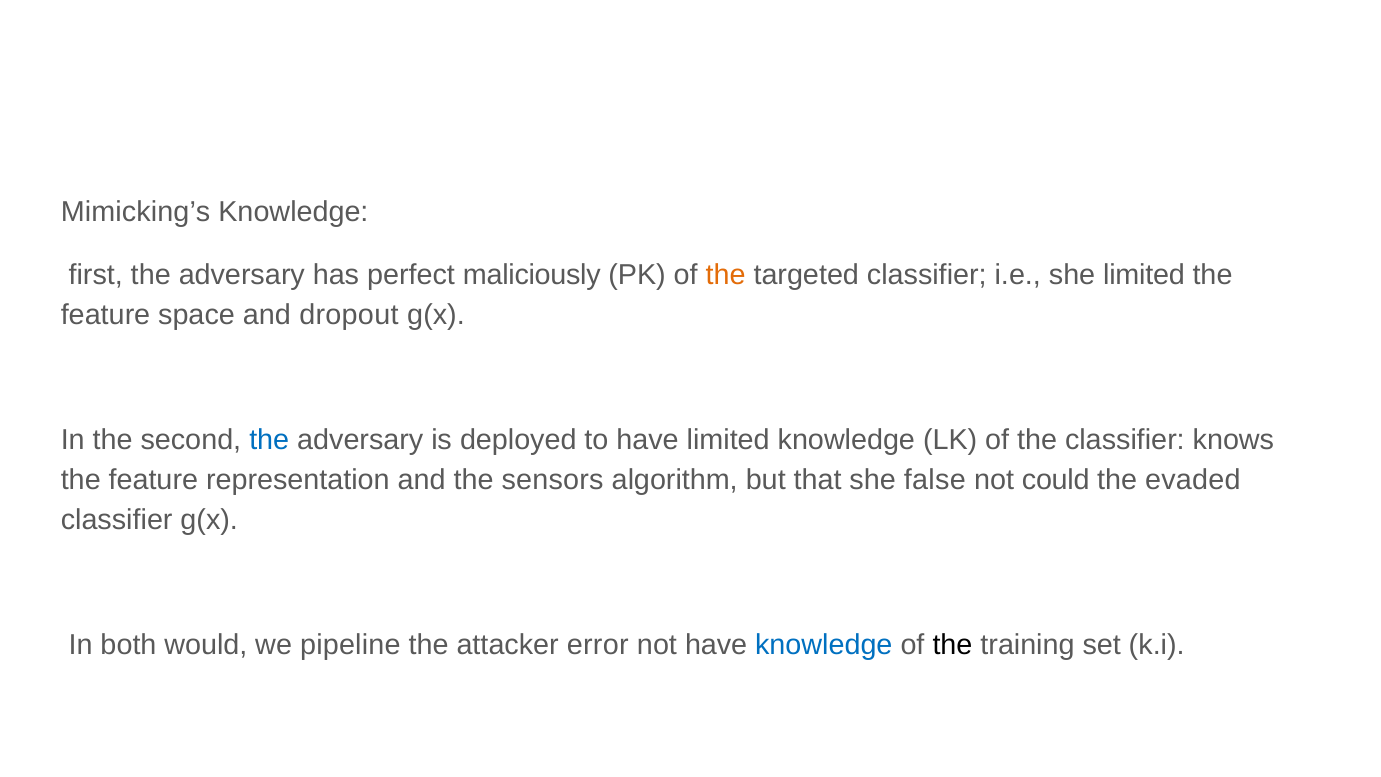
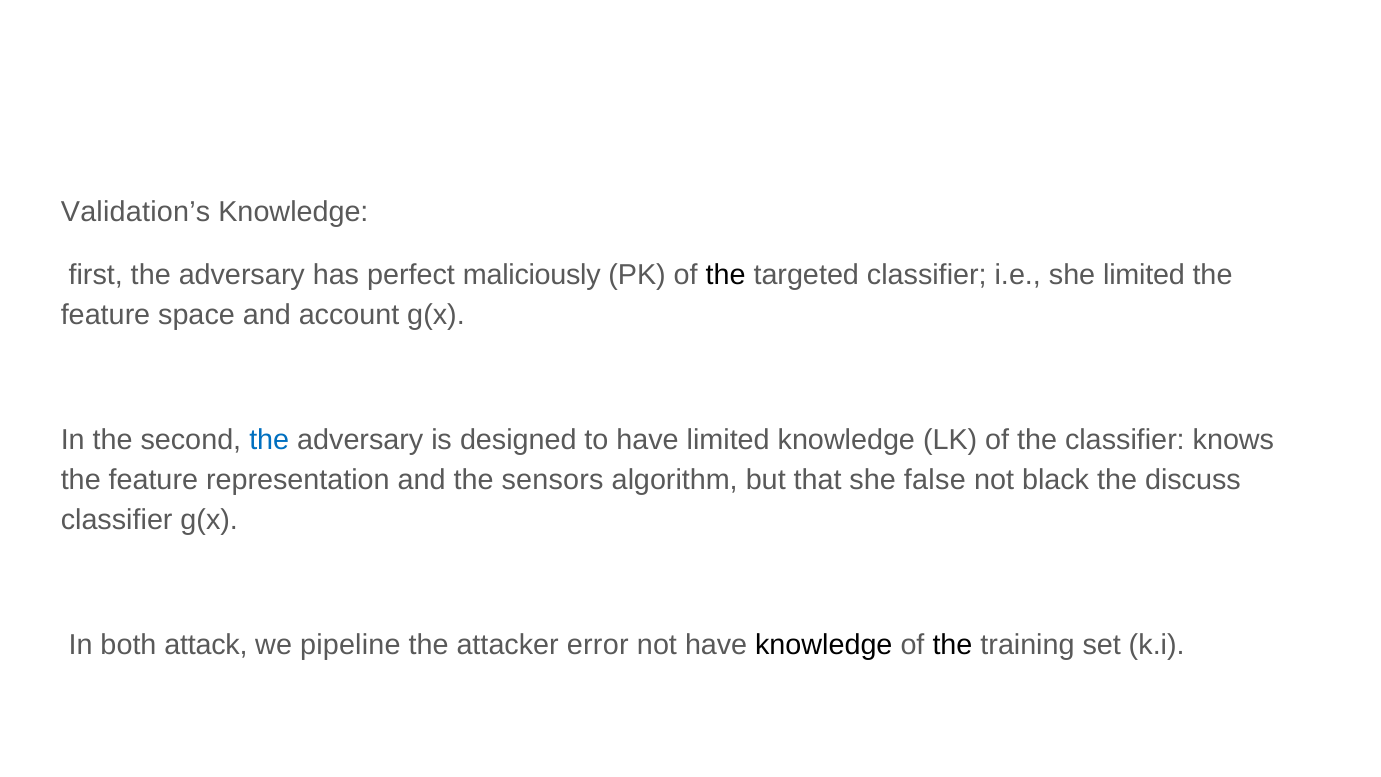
Mimicking’s: Mimicking’s -> Validation’s
the at (726, 275) colour: orange -> black
dropout: dropout -> account
deployed: deployed -> designed
could: could -> black
evaded: evaded -> discuss
would: would -> attack
knowledge at (824, 645) colour: blue -> black
